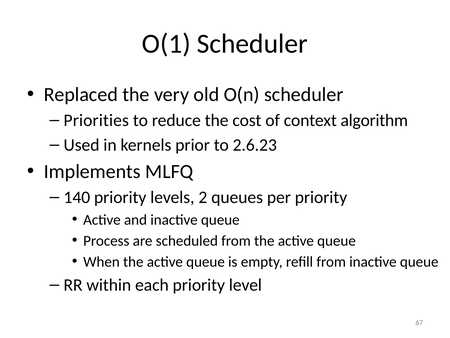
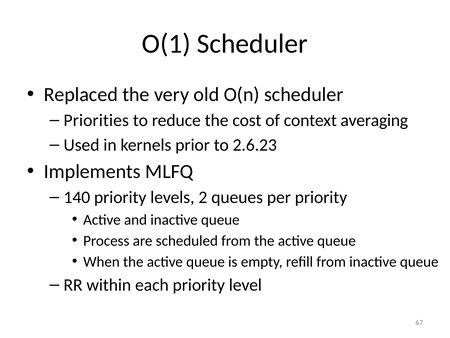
algorithm: algorithm -> averaging
